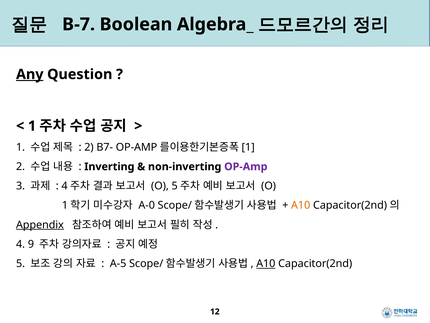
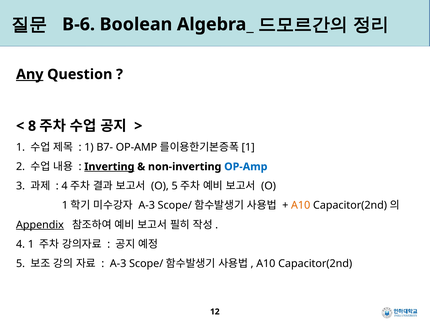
B-7: B-7 -> B-6
1 at (32, 126): 1 -> 8
2 at (89, 147): 2 -> 1
Inverting underline: none -> present
OP-Amp colour: purple -> blue
A-0 at (147, 205): A-0 -> A-3
4 9: 9 -> 1
A-5 at (118, 263): A-5 -> A-3
A10 at (266, 263) underline: present -> none
